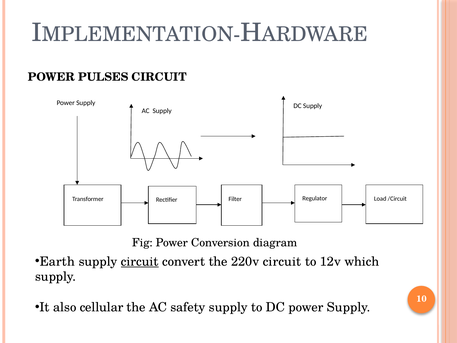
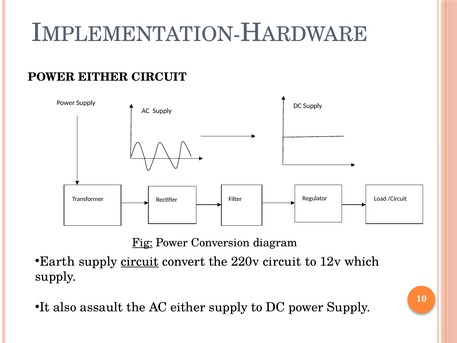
POWER PULSES: PULSES -> EITHER
Fig underline: none -> present
cellular: cellular -> assault
AC safety: safety -> either
